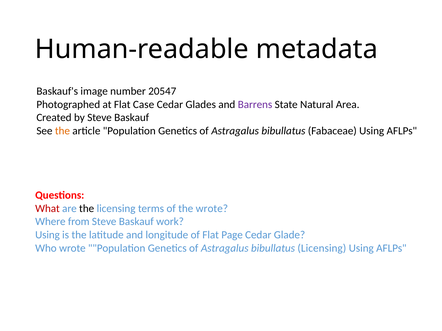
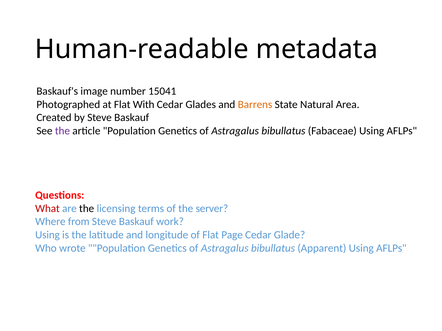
20547: 20547 -> 15041
Case: Case -> With
Barrens colour: purple -> orange
the at (62, 131) colour: orange -> purple
the wrote: wrote -> server
bibullatus Licensing: Licensing -> Apparent
